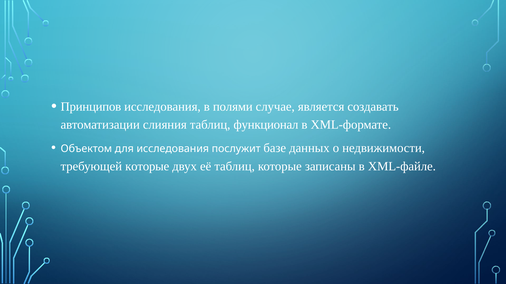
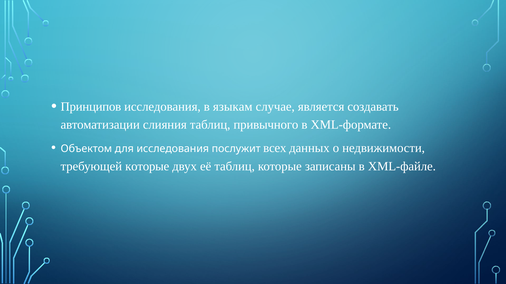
полями: полями -> языкам
функционал: функционал -> привычного
базе: базе -> всех
